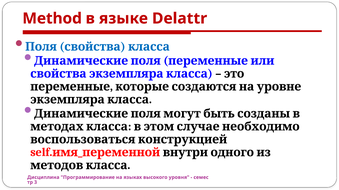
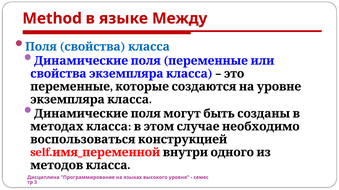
Delattr: Delattr -> Между
